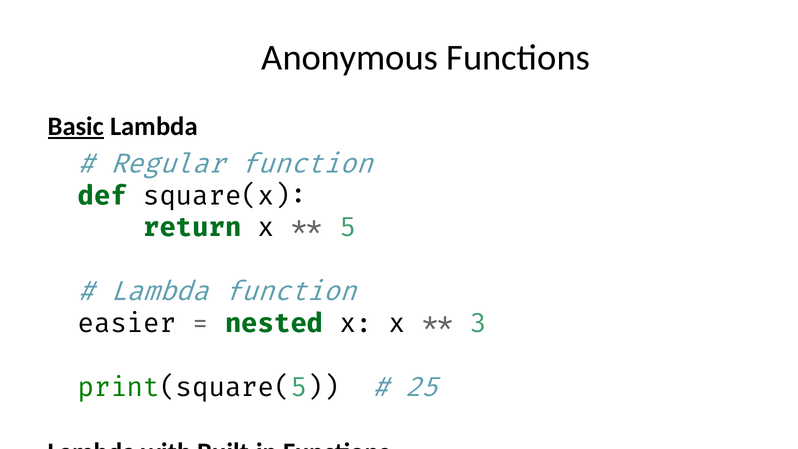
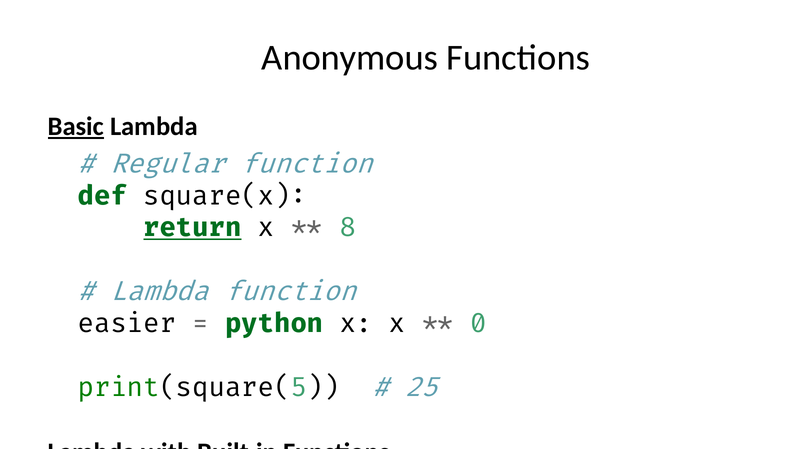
return underline: none -> present
5 at (348, 228): 5 -> 8
nested: nested -> python
3 at (479, 323): 3 -> 0
